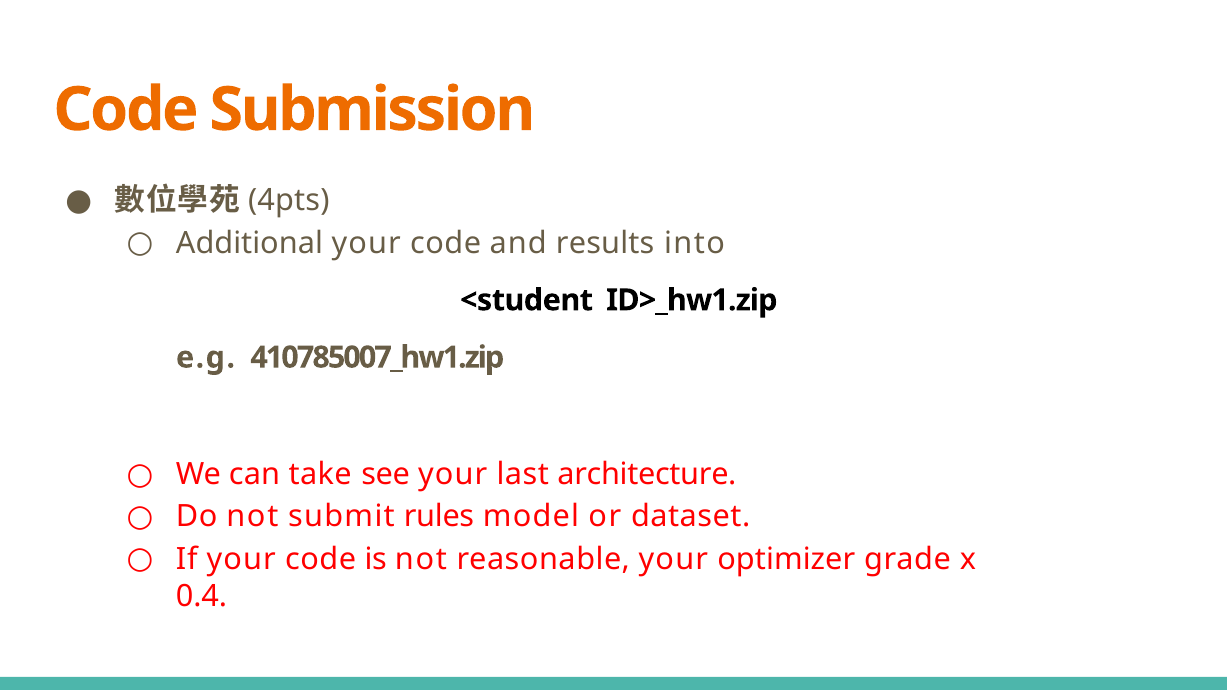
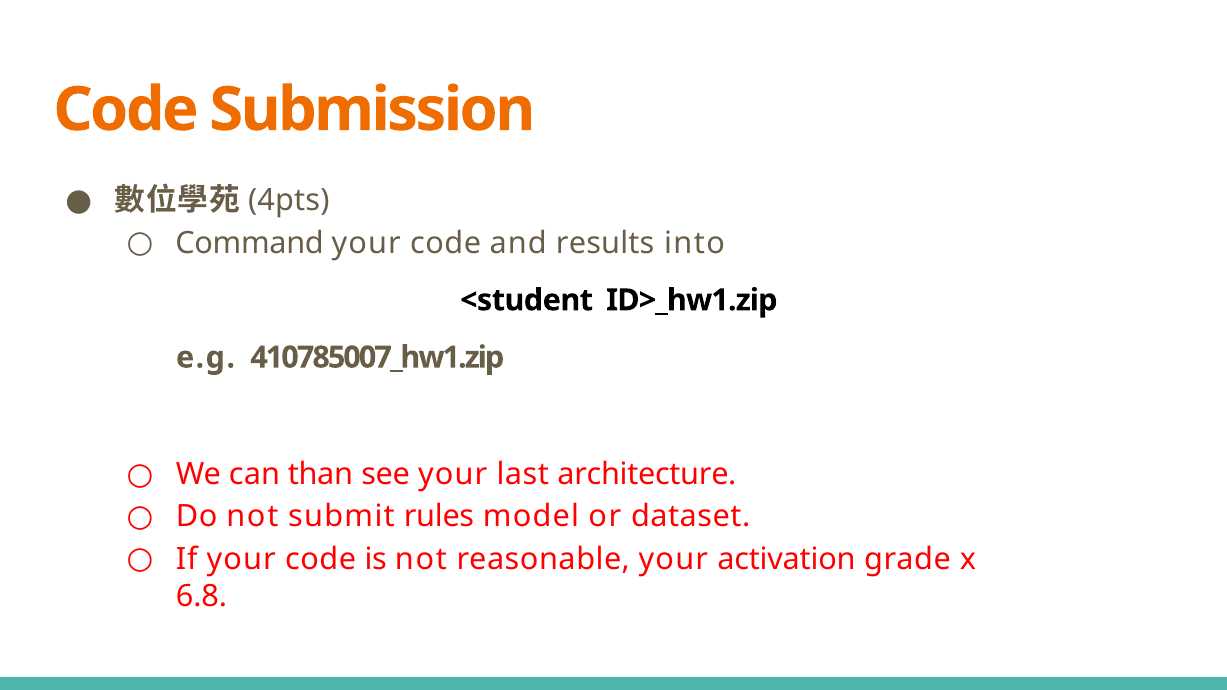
Additional: Additional -> Command
take: take -> than
optimizer: optimizer -> activation
0.4: 0.4 -> 6.8
